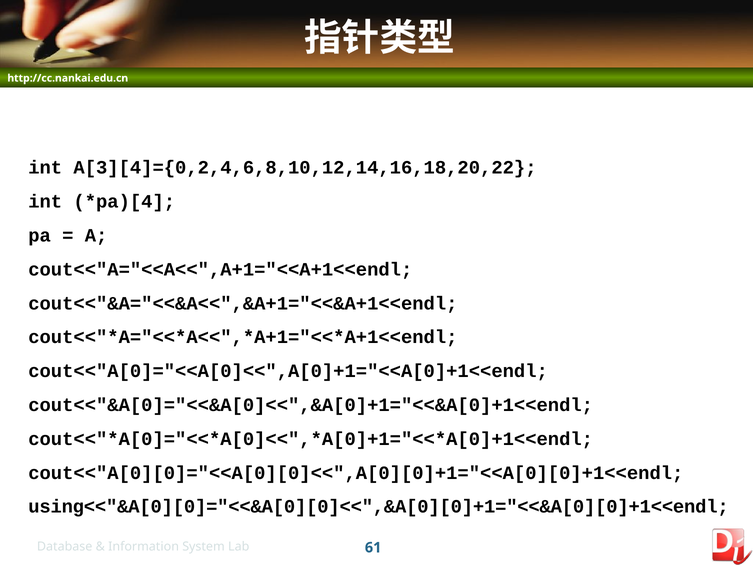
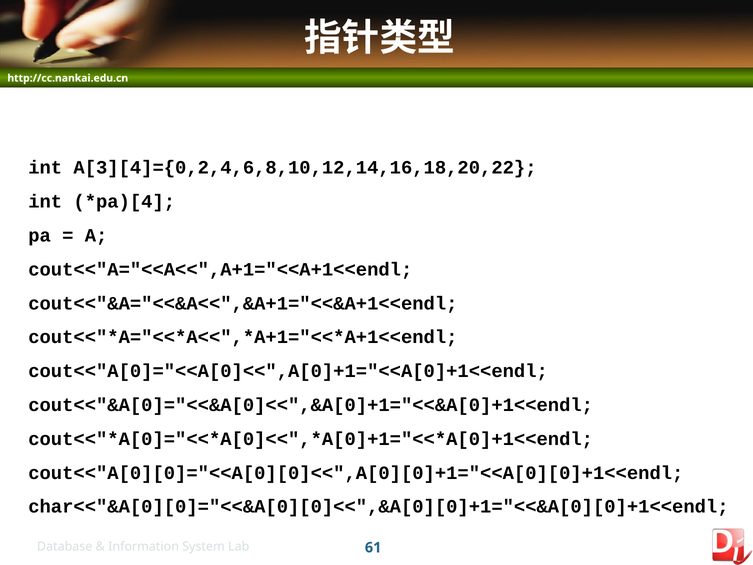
using<<"&A[0][0]="<<&A[0][0]<<",&A[0][0]+1="<<&A[0][0]+1<<endl: using<<"&A[0][0]="<<&A[0][0]<<",&A[0][0]+1="<<&A[0][0]+1<<endl -> char<<"&A[0][0]="<<&A[0][0]<<",&A[0][0]+1="<<&A[0][0]+1<<endl
